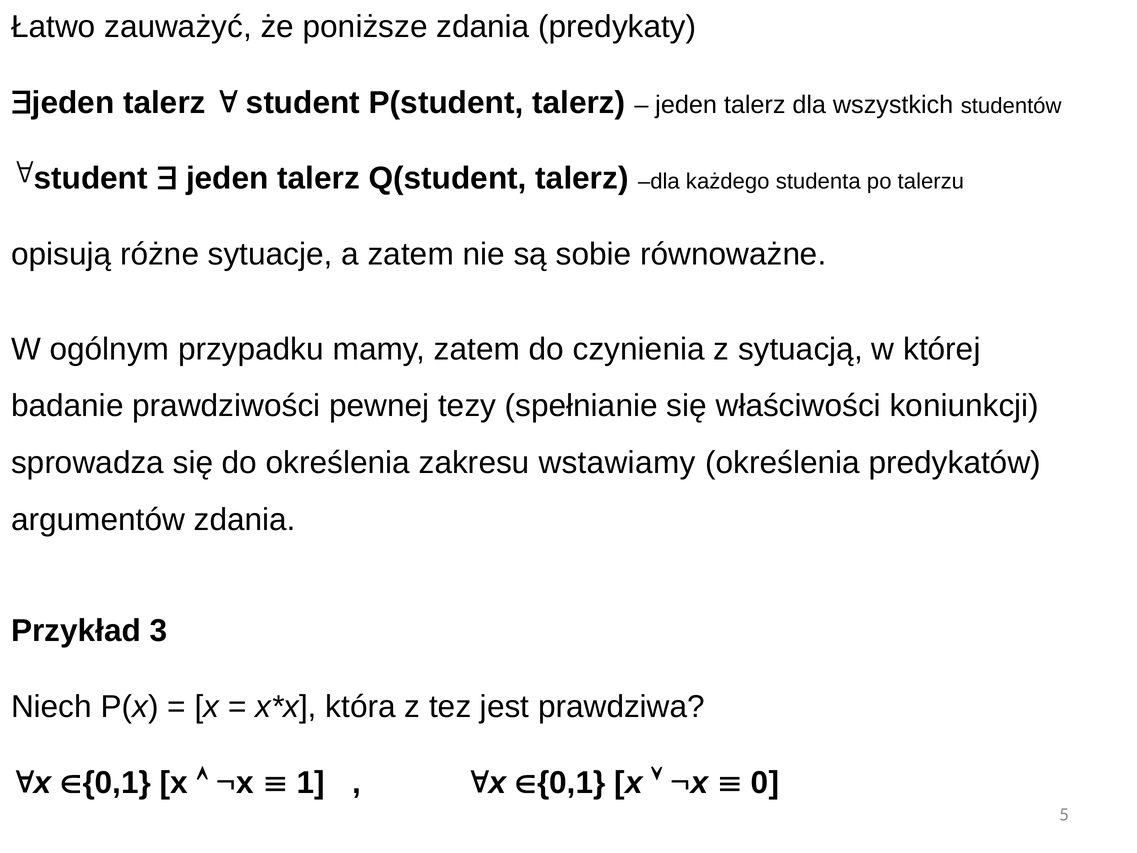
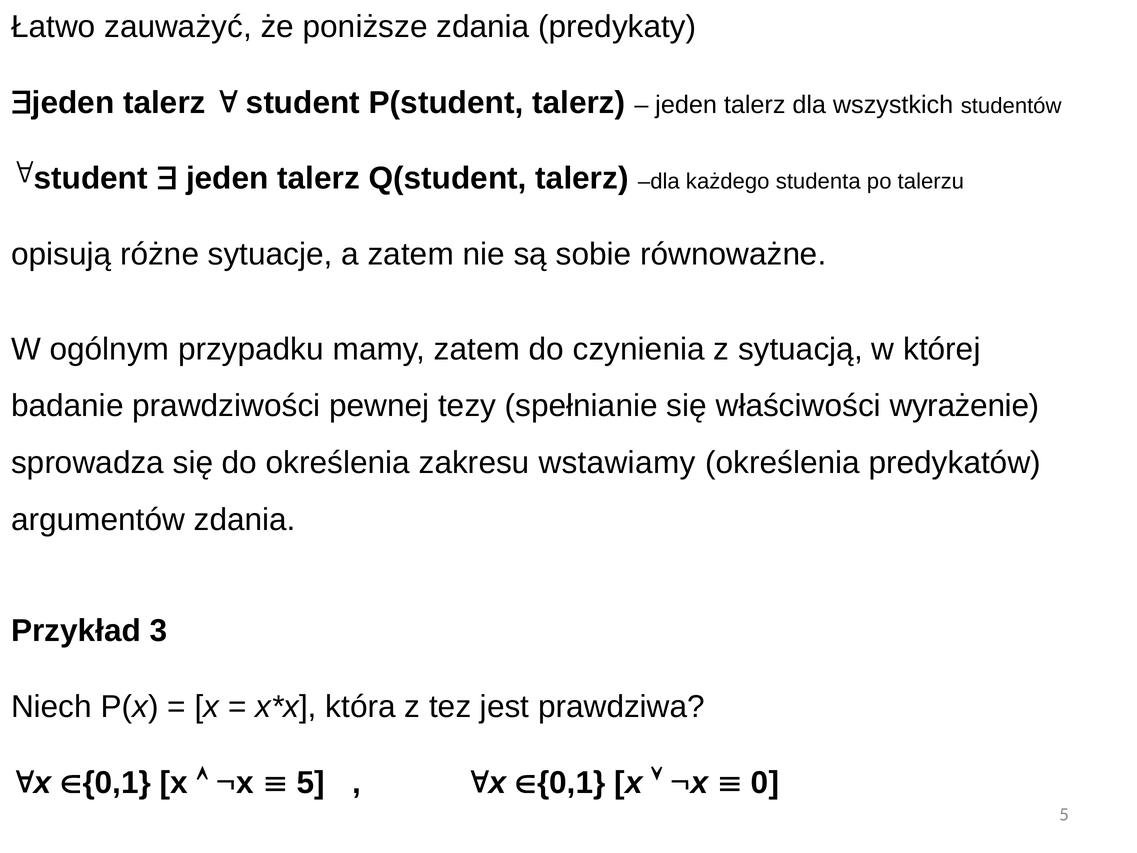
koniunkcji: koniunkcji -> wyrażenie
1 at (311, 782): 1 -> 5
